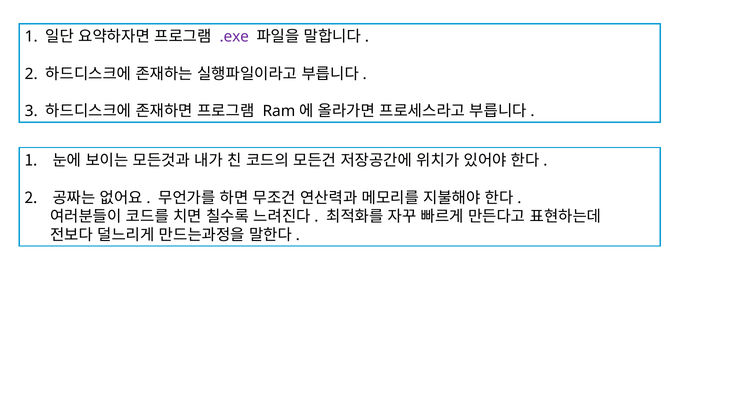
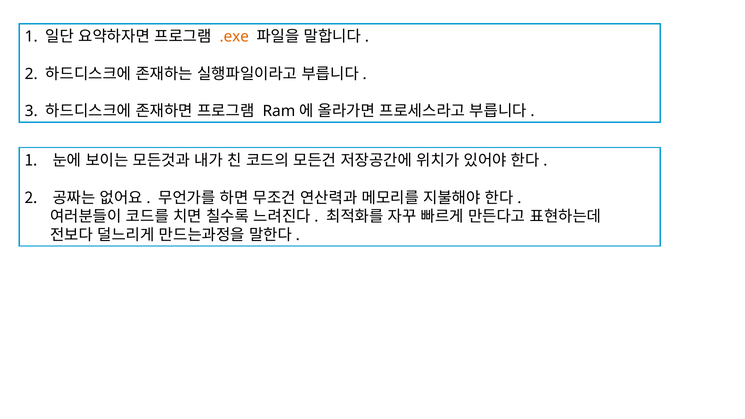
.exe colour: purple -> orange
